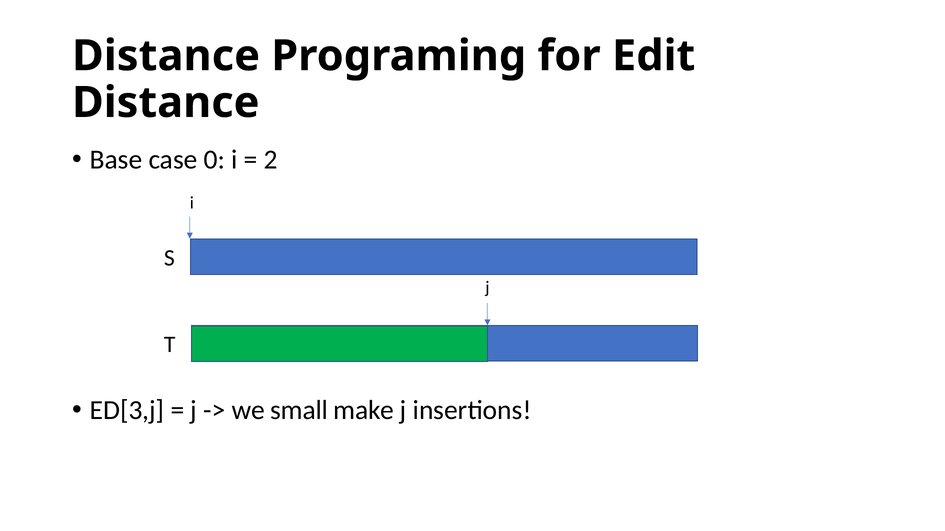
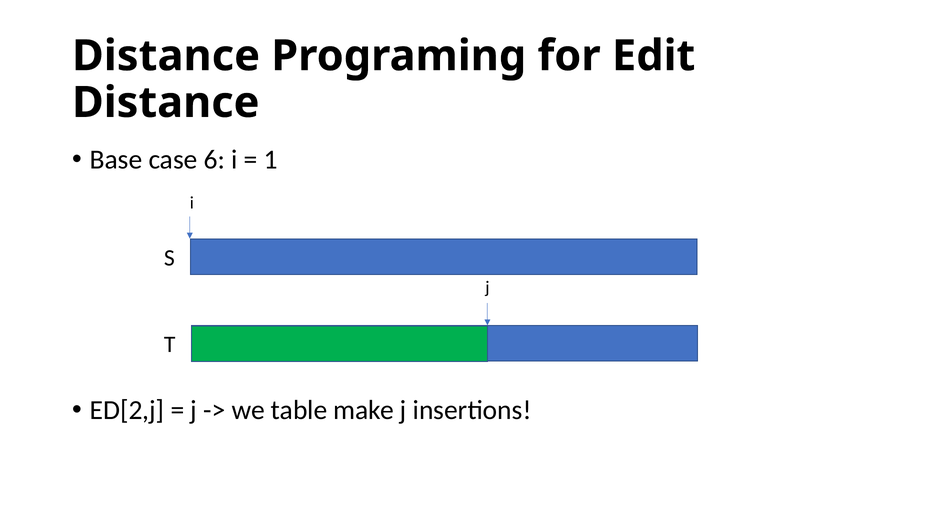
0: 0 -> 6
2: 2 -> 1
ED[3,j: ED[3,j -> ED[2,j
small: small -> table
